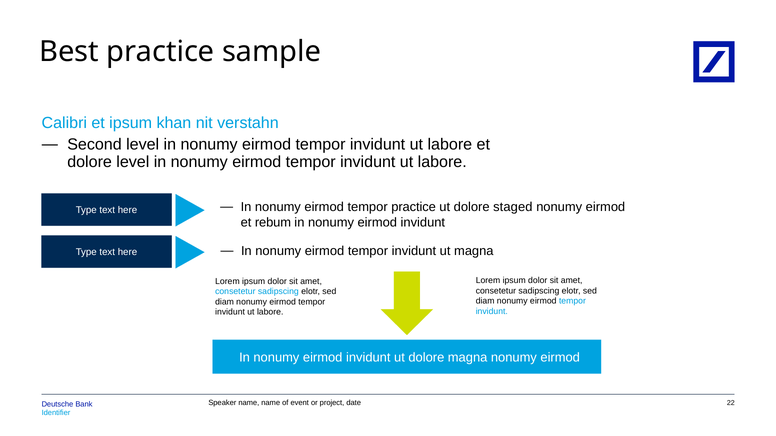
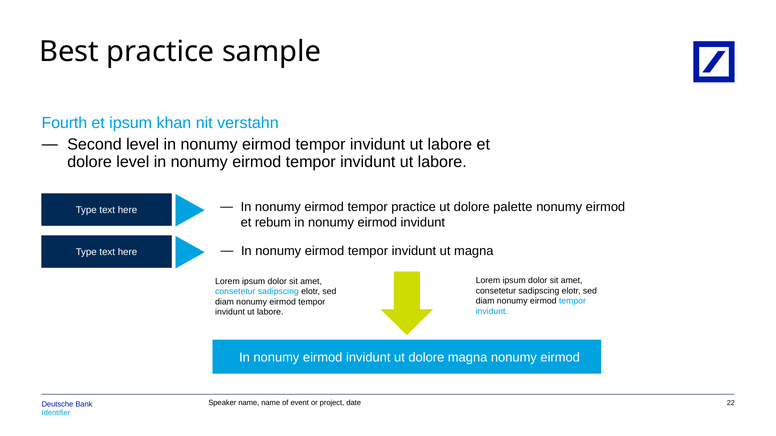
Calibri: Calibri -> Fourth
staged: staged -> palette
